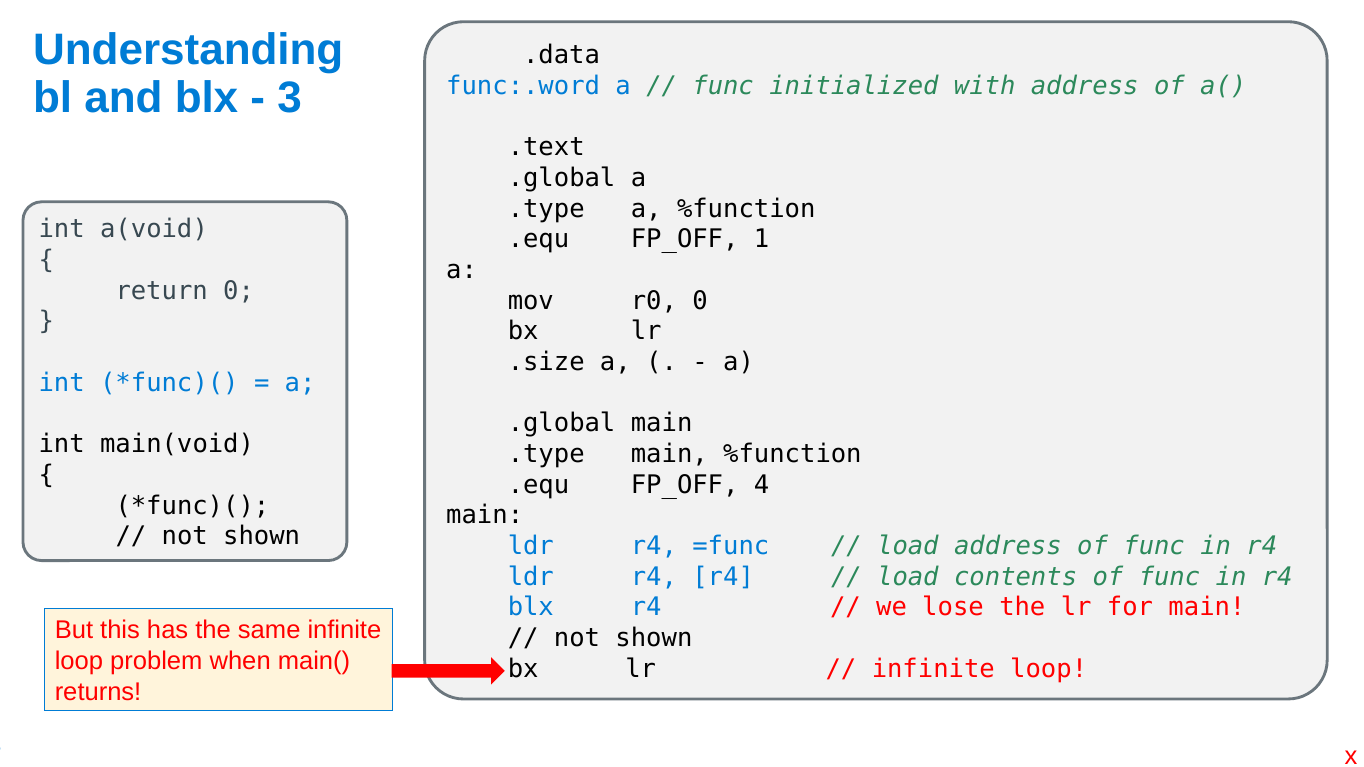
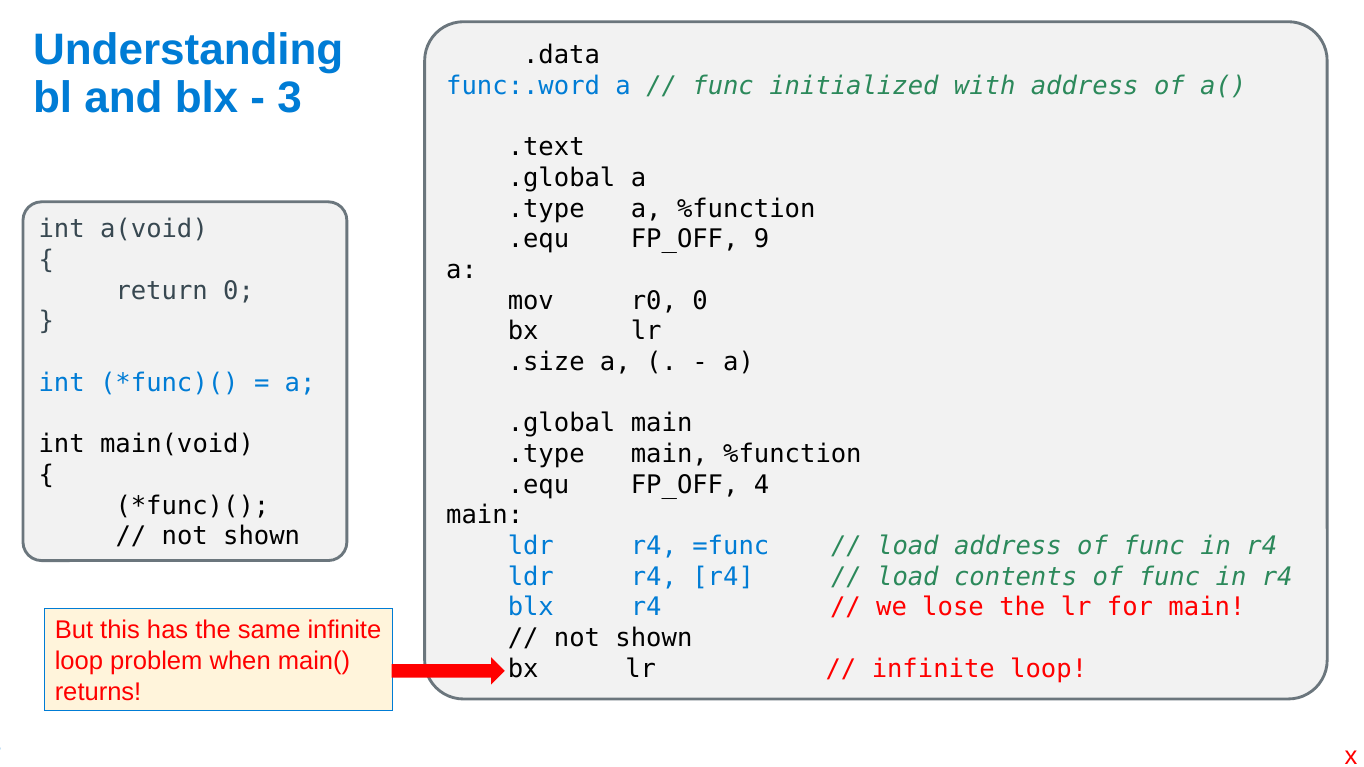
1: 1 -> 9
